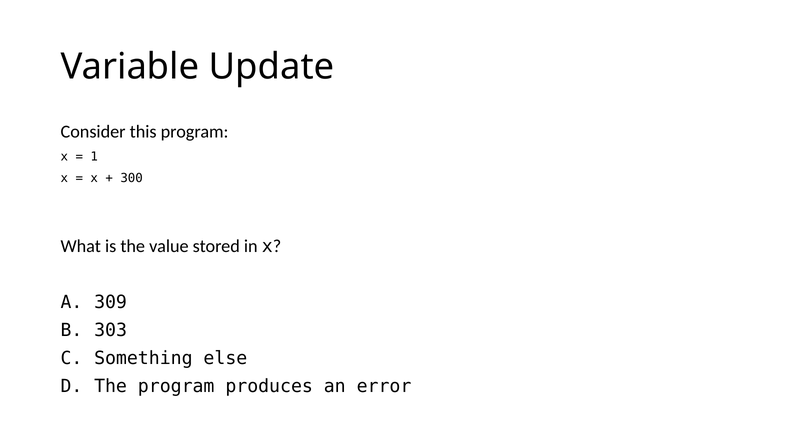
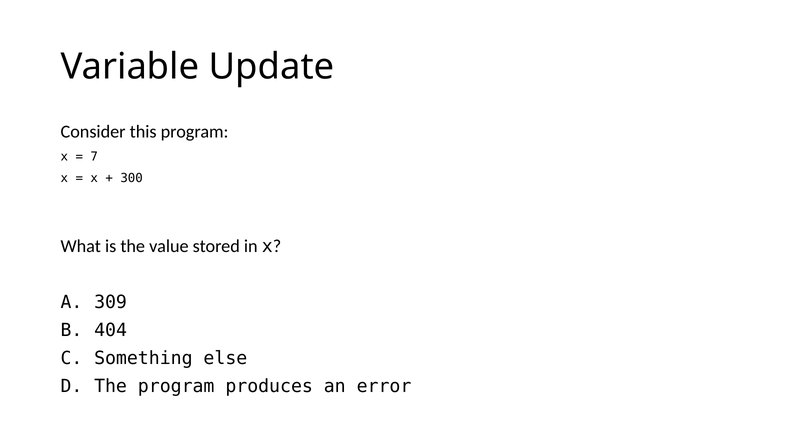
1: 1 -> 7
303: 303 -> 404
